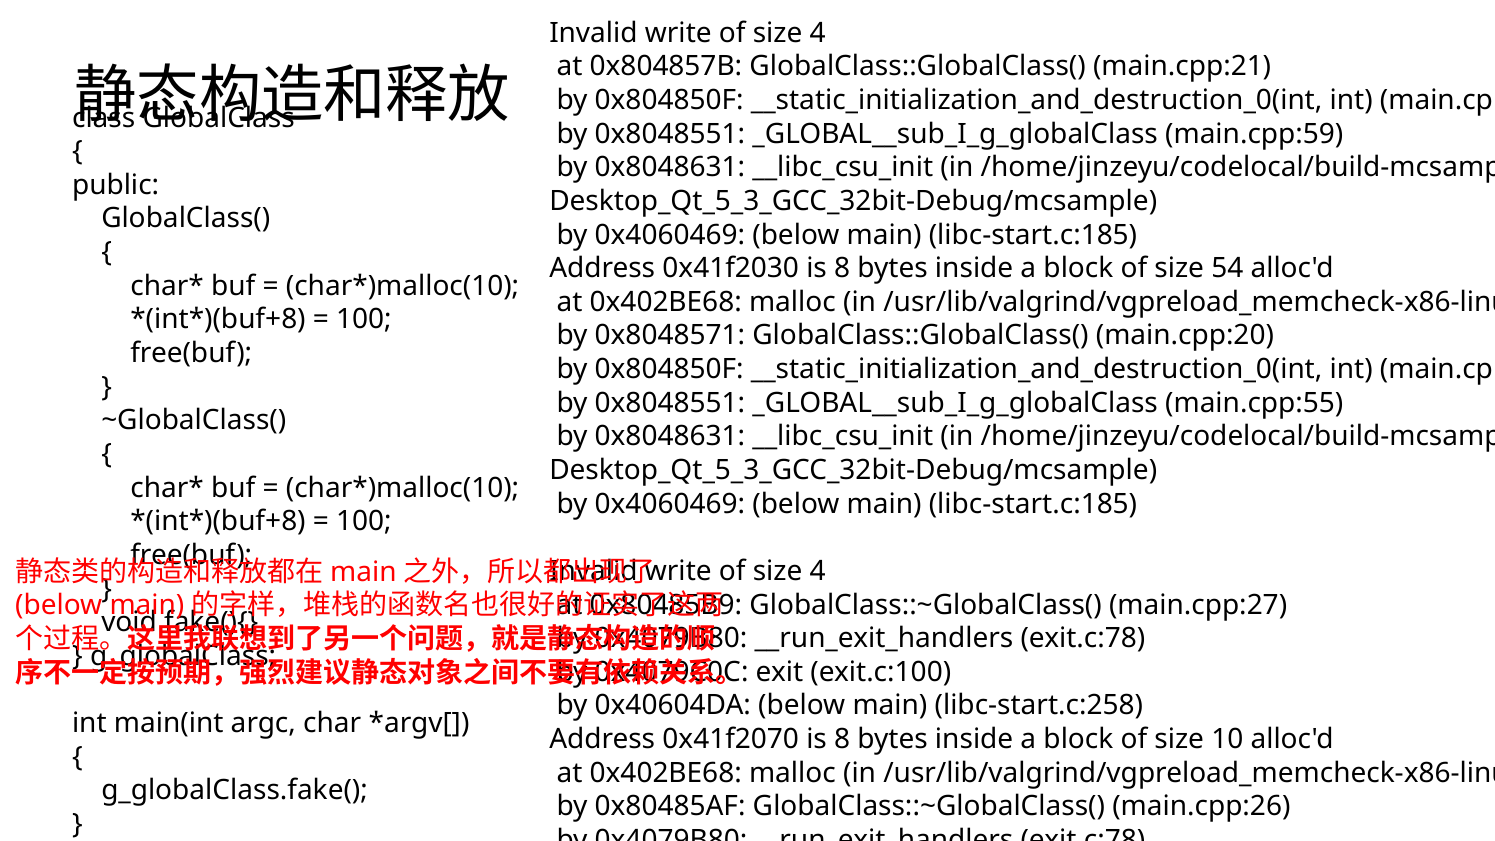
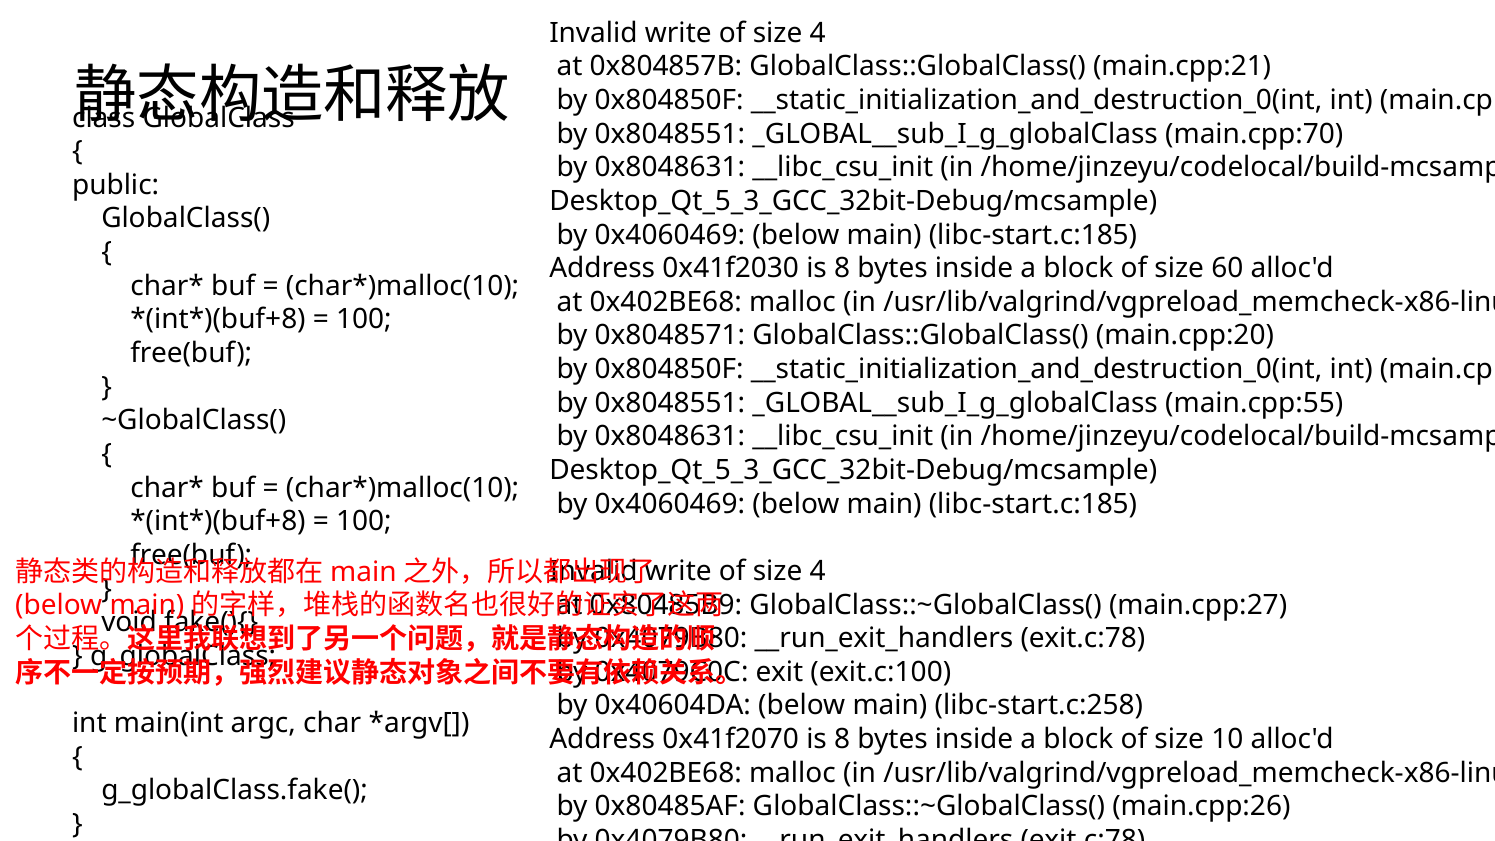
main.cpp:59: main.cpp:59 -> main.cpp:70
54: 54 -> 60
